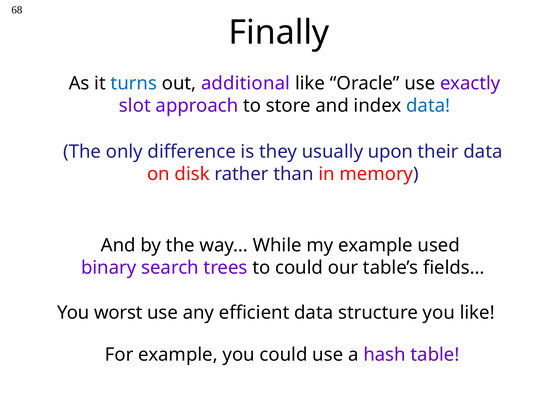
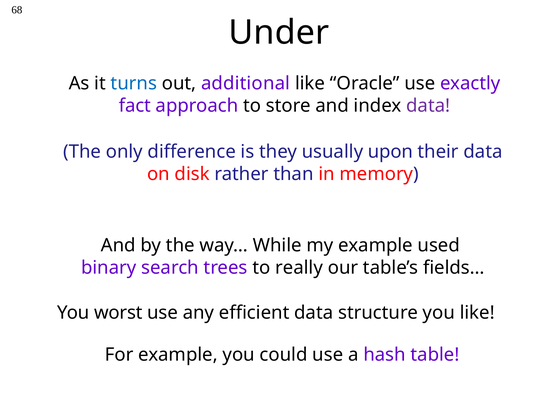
Finally: Finally -> Under
slot: slot -> fact
data at (428, 106) colour: blue -> purple
to could: could -> really
